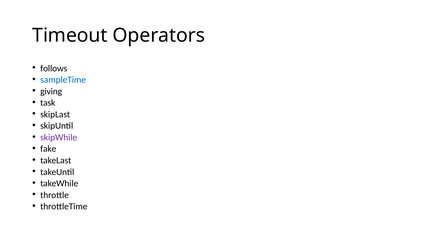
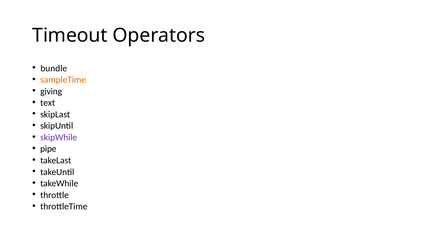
follows: follows -> bundle
sampleTime colour: blue -> orange
task: task -> text
fake: fake -> pipe
